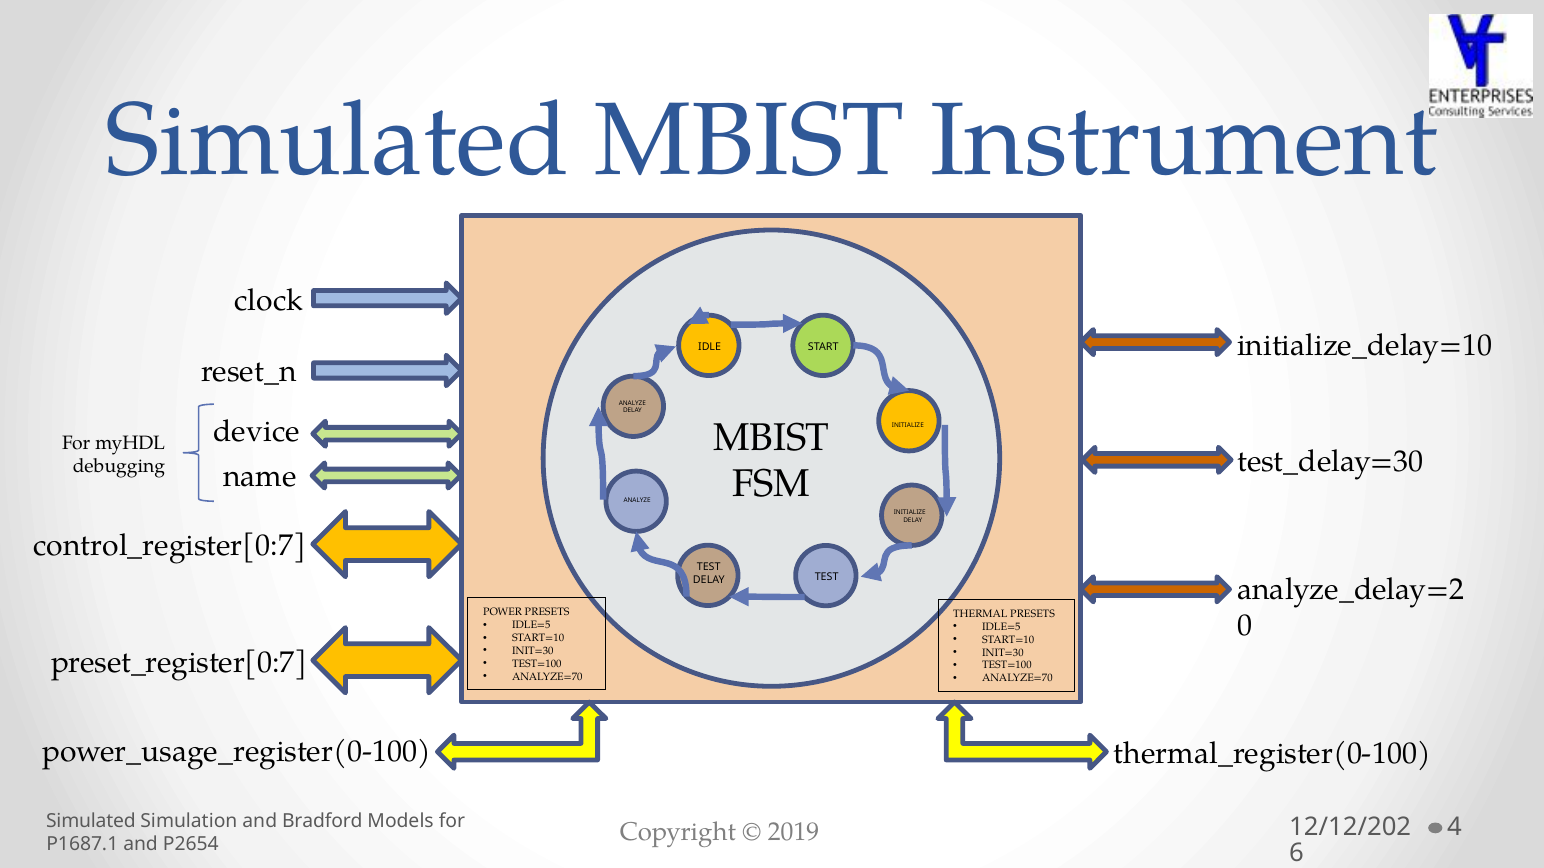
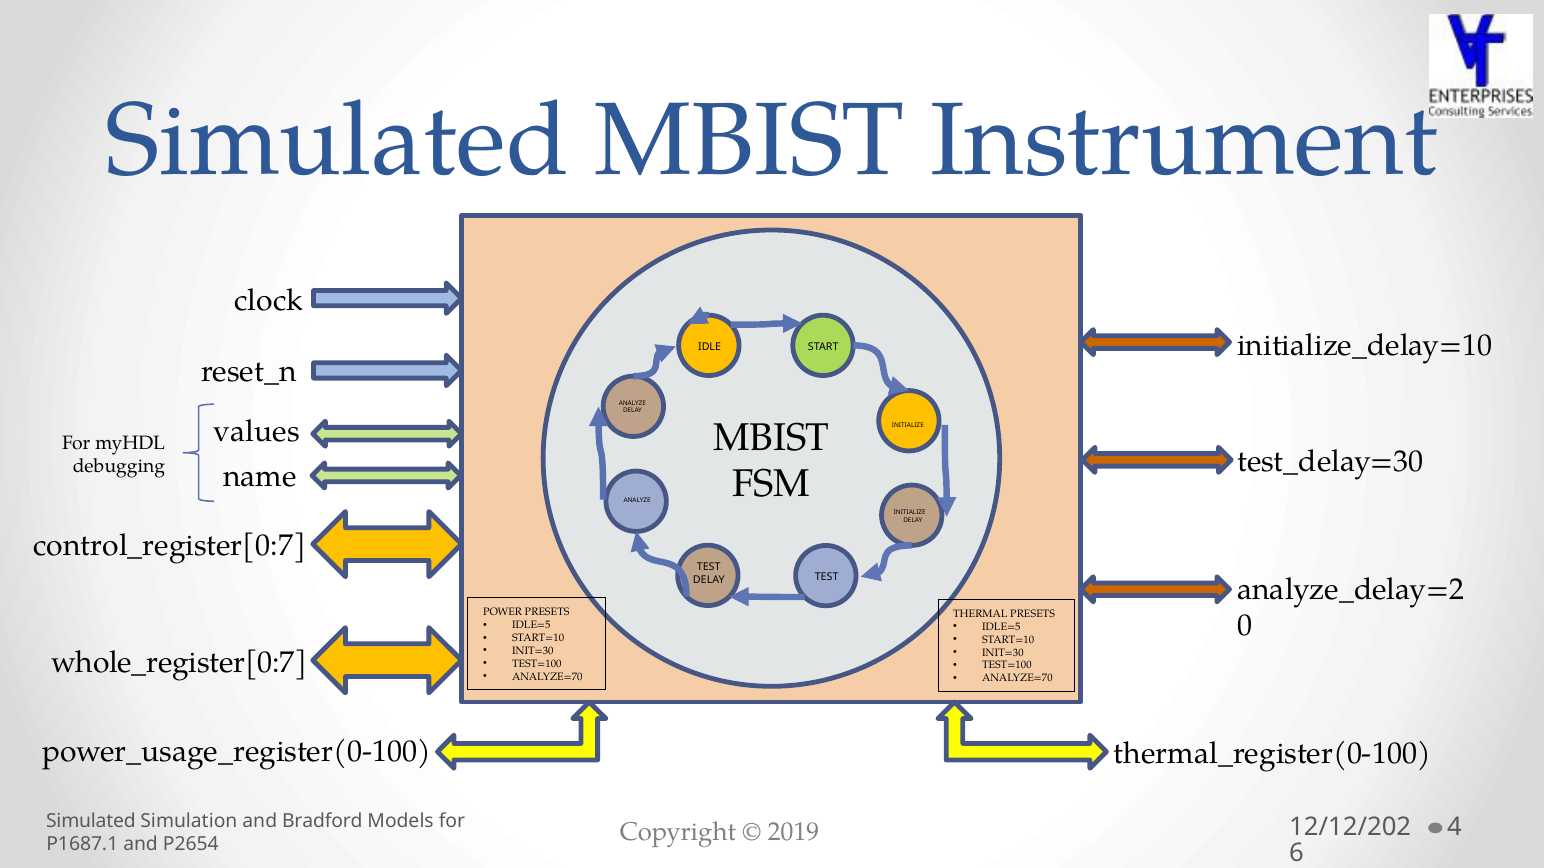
device: device -> values
preset_register[0:7: preset_register[0:7 -> whole_register[0:7
